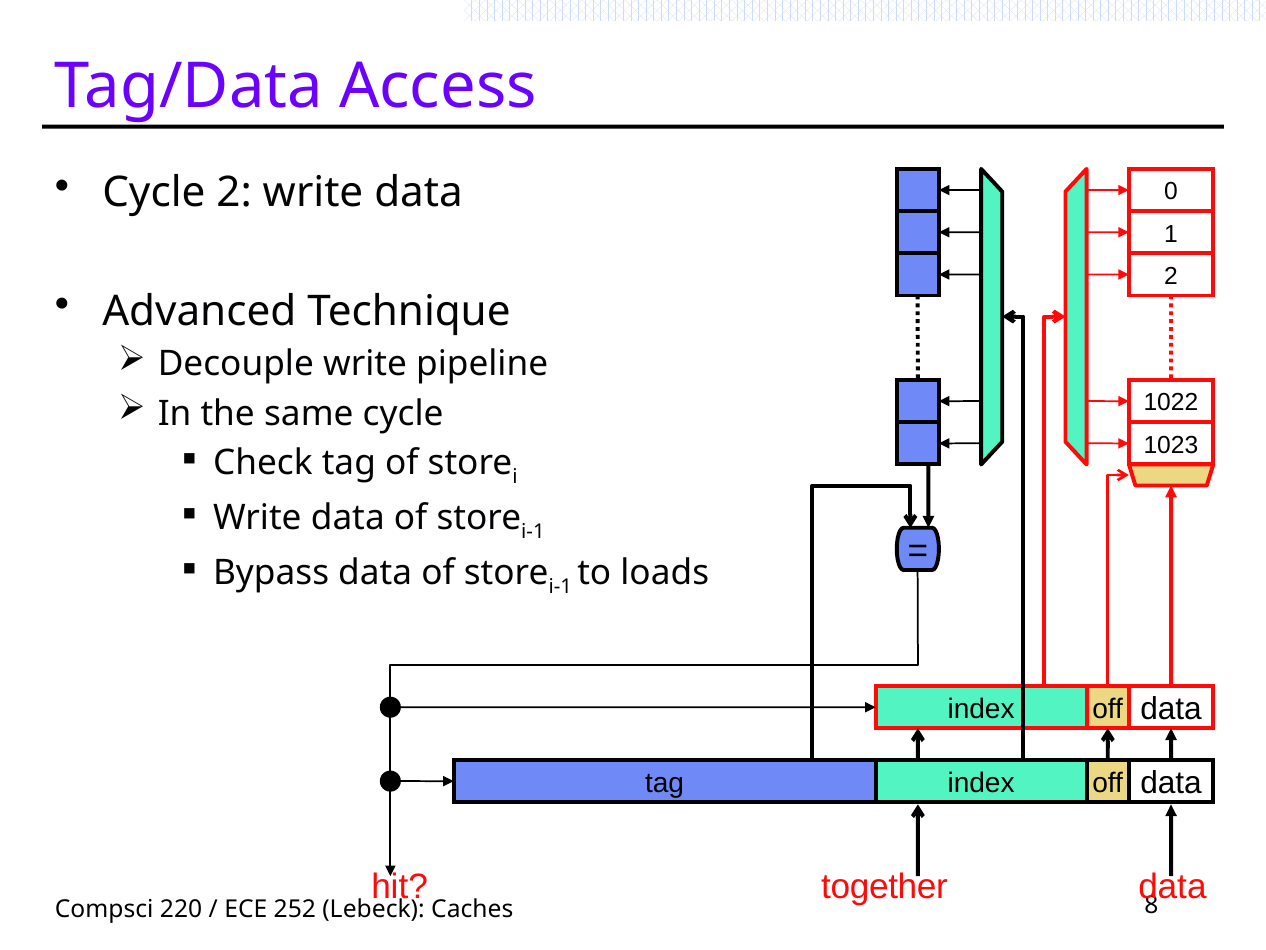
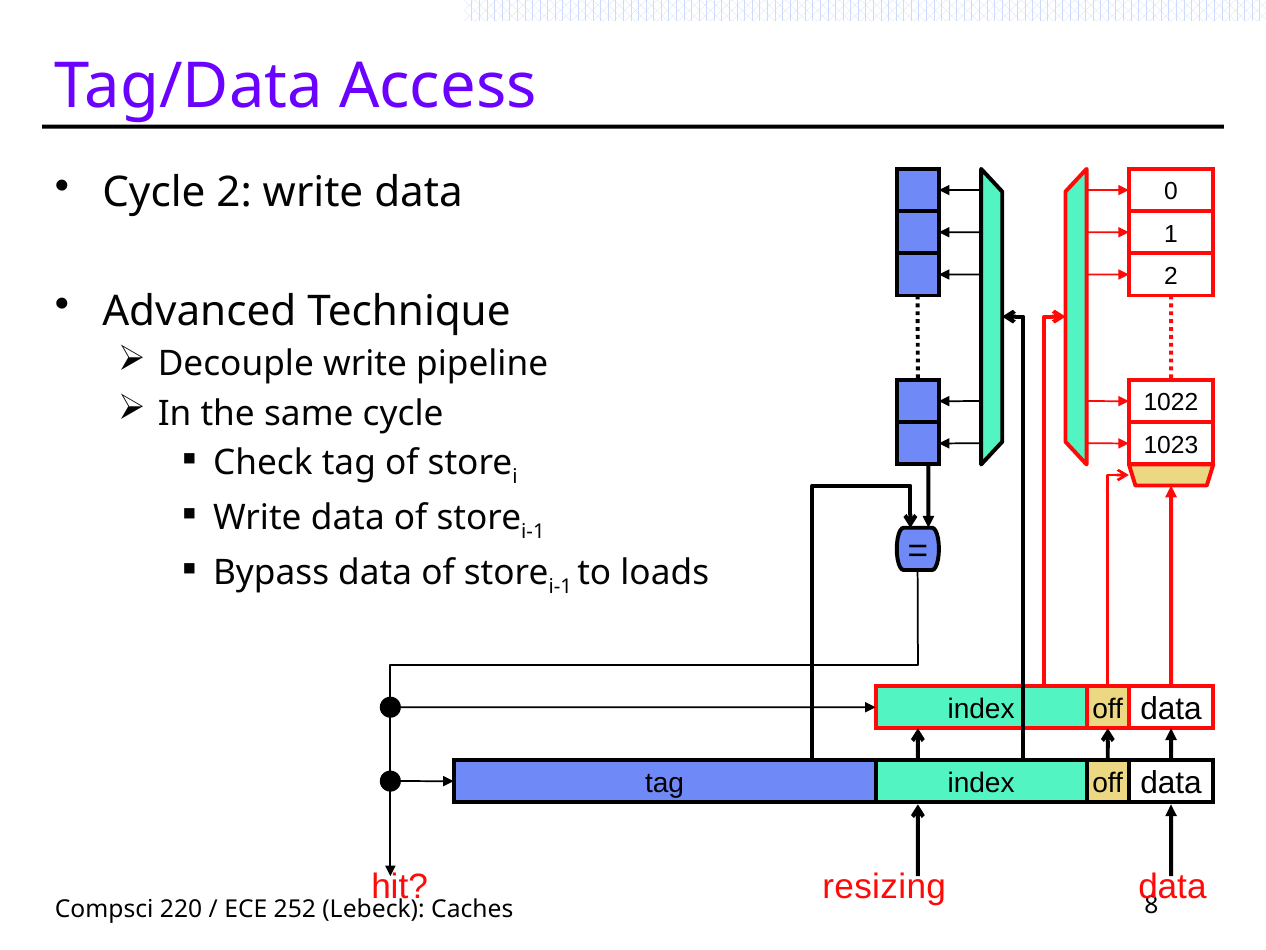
together: together -> resizing
